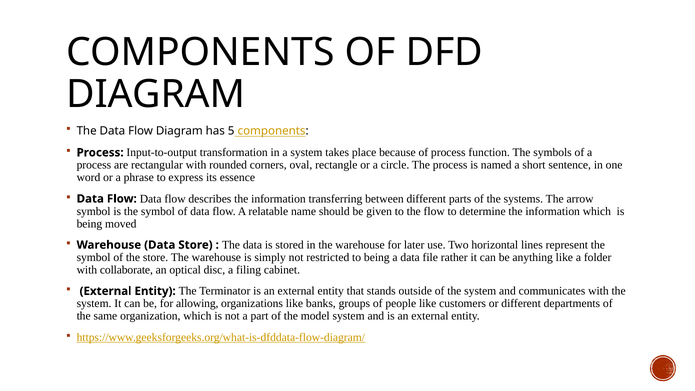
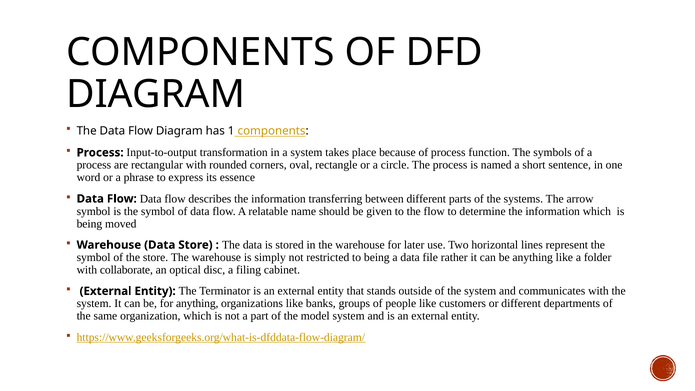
5: 5 -> 1
for allowing: allowing -> anything
